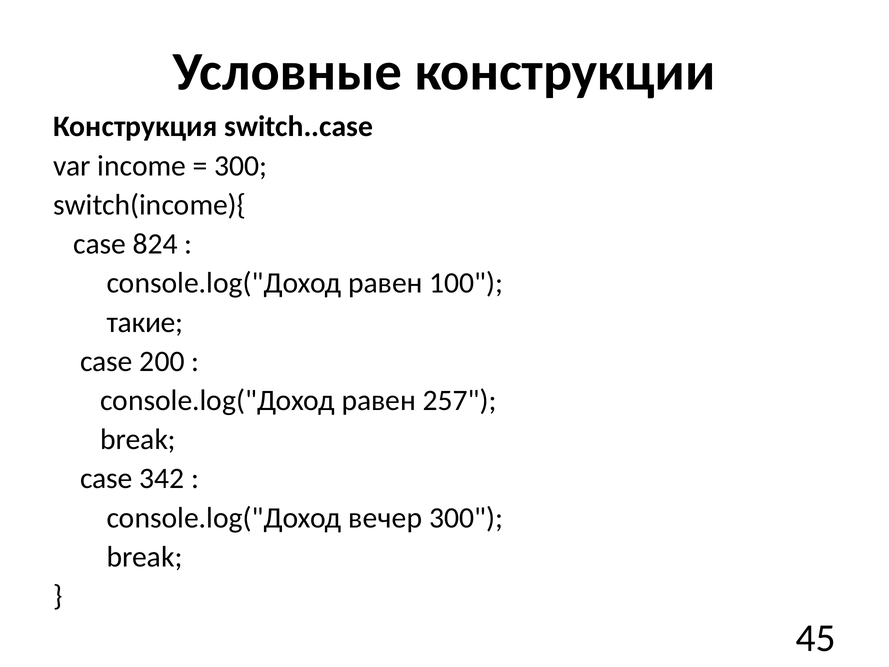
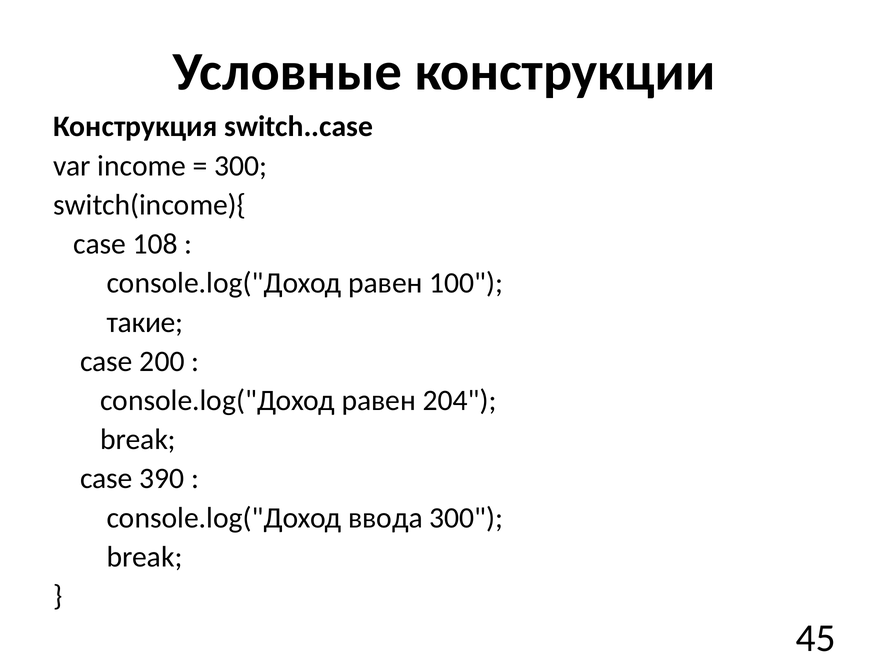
824: 824 -> 108
257: 257 -> 204
342: 342 -> 390
вечер: вечер -> ввода
